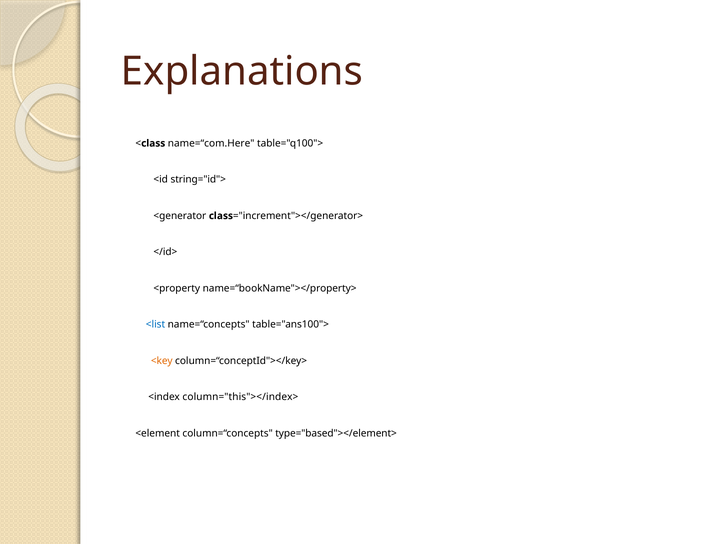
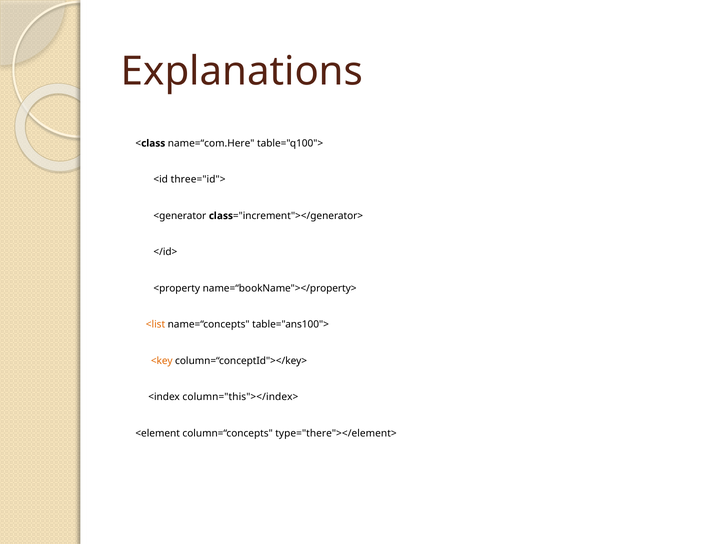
string="id">: string="id"> -> three="id">
<list colour: blue -> orange
type="based"></element>: type="based"></element> -> type="there"></element>
